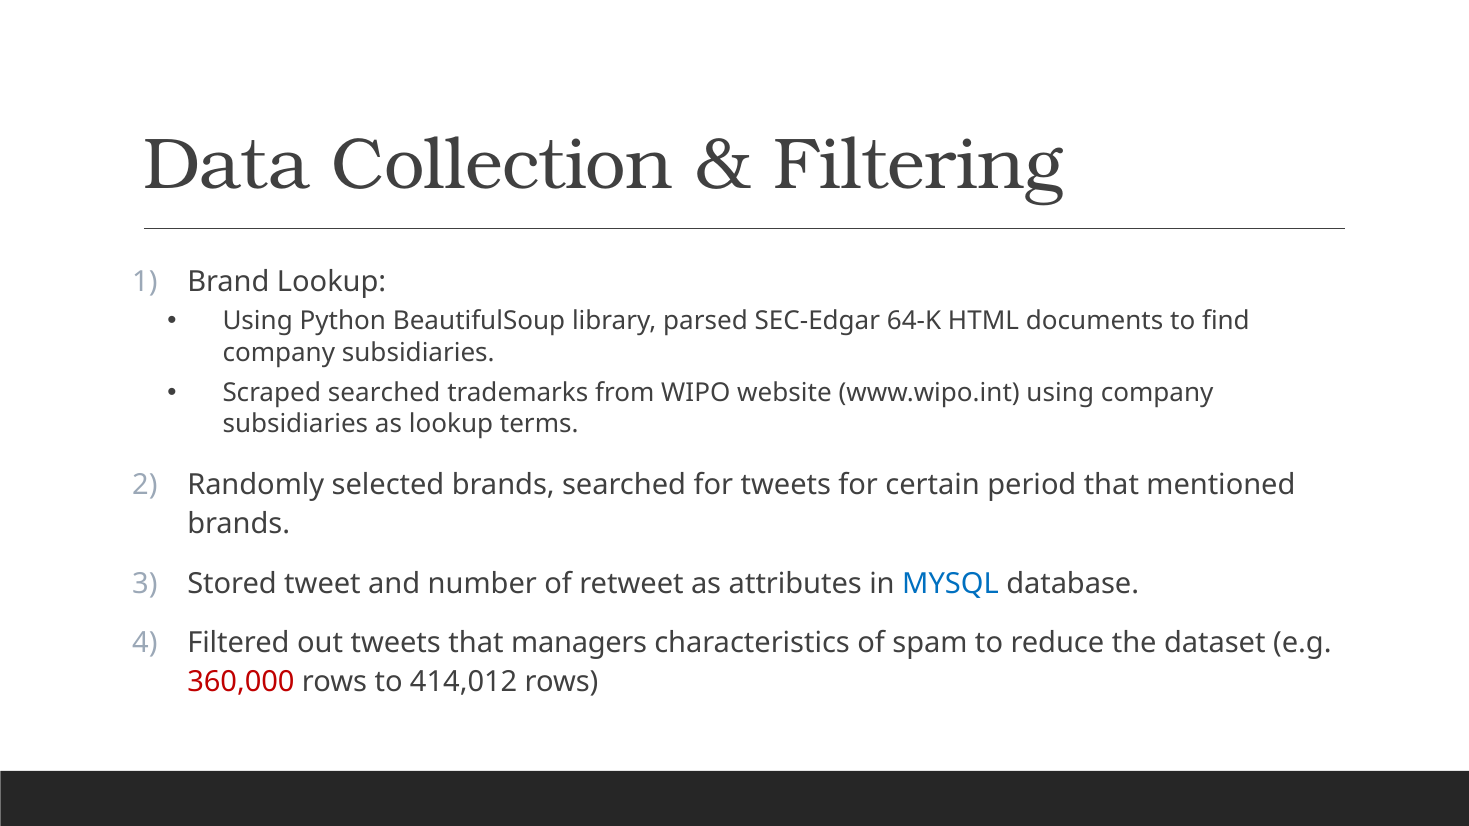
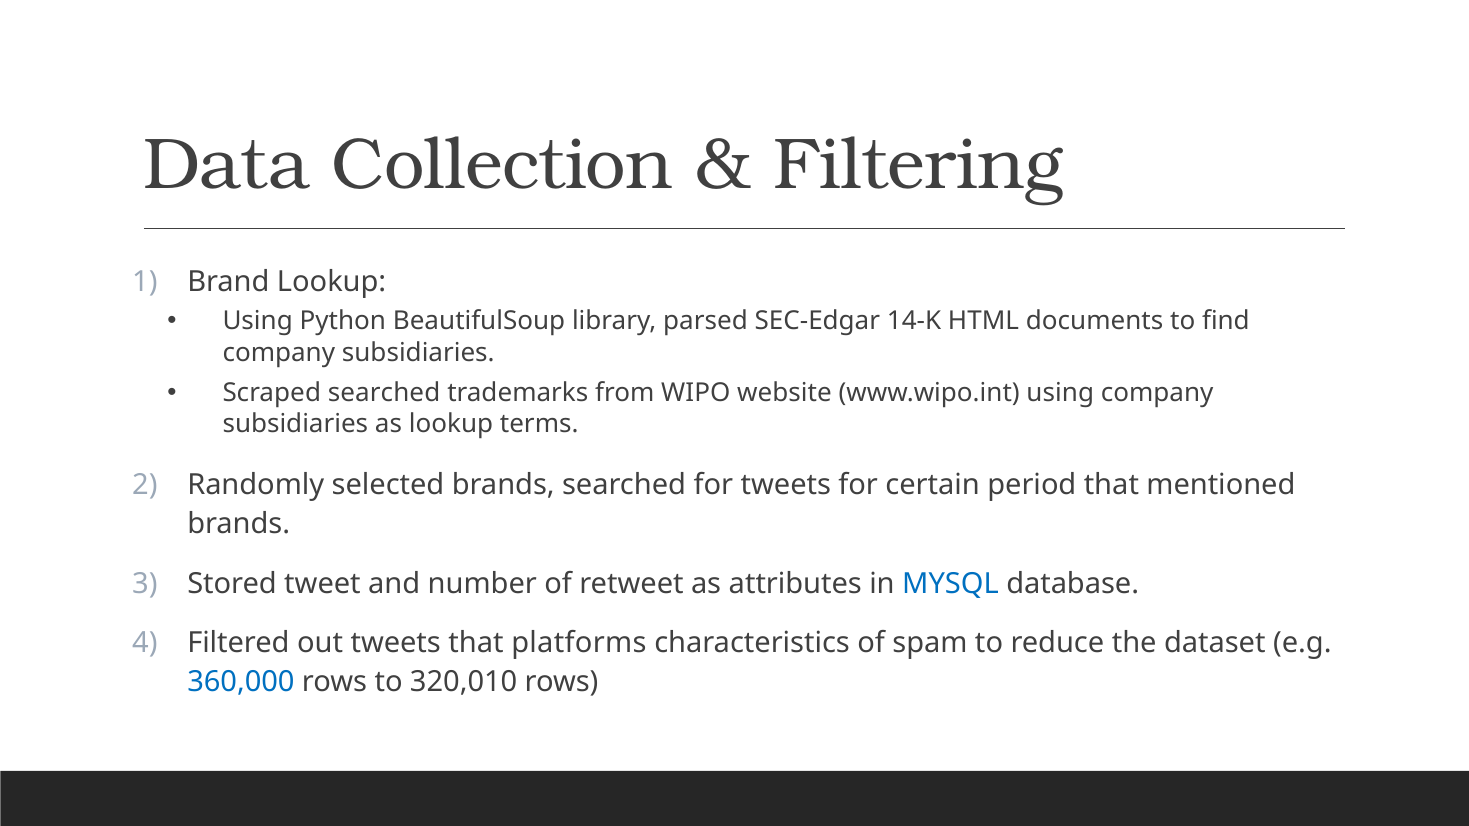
64-K: 64-K -> 14-K
managers: managers -> platforms
360,000 colour: red -> blue
414,012: 414,012 -> 320,010
